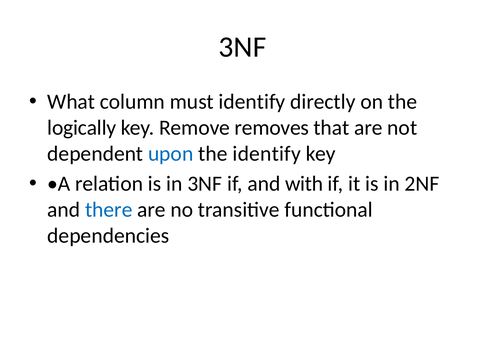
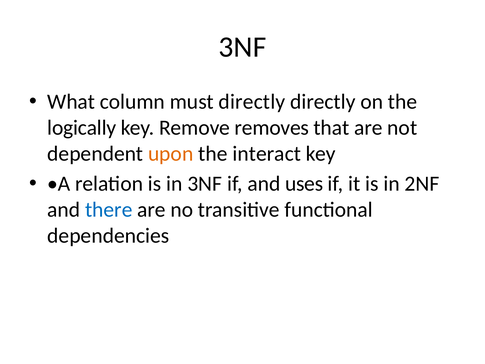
must identify: identify -> directly
upon colour: blue -> orange
the identify: identify -> interact
with: with -> uses
